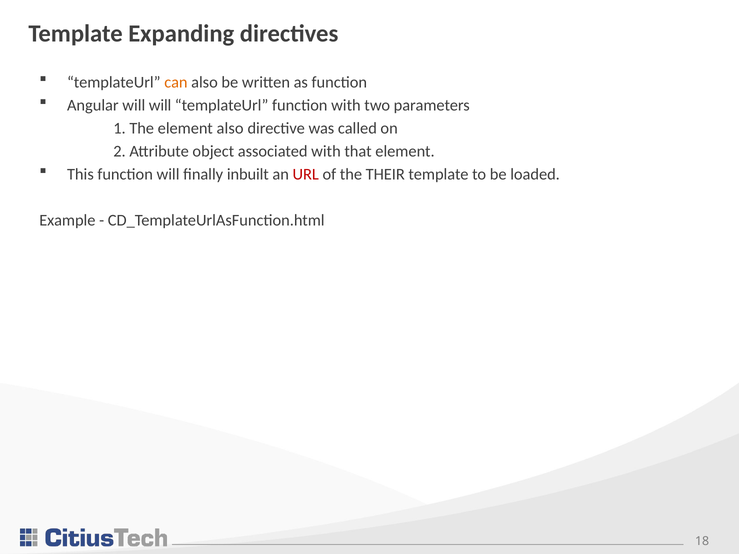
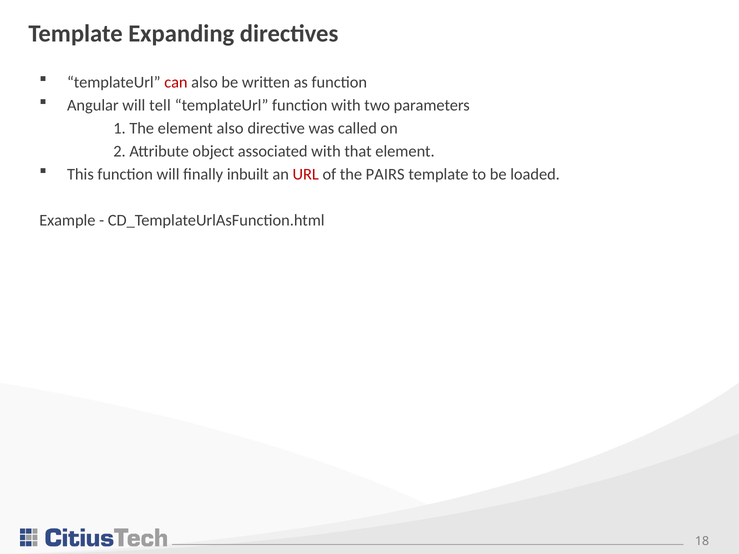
can colour: orange -> red
will will: will -> tell
THEIR: THEIR -> PAIRS
